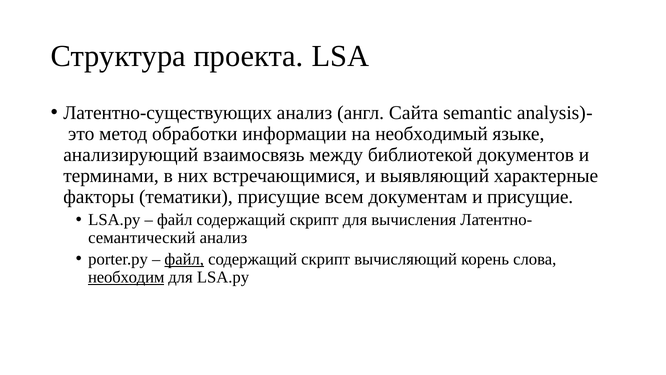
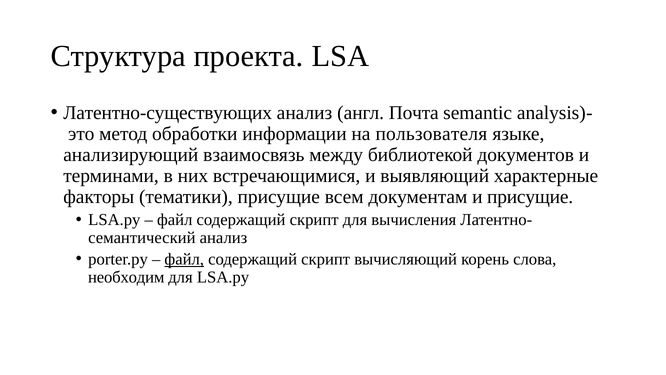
Сайта: Сайта -> Почта
необходимый: необходимый -> пользователя
необходим underline: present -> none
